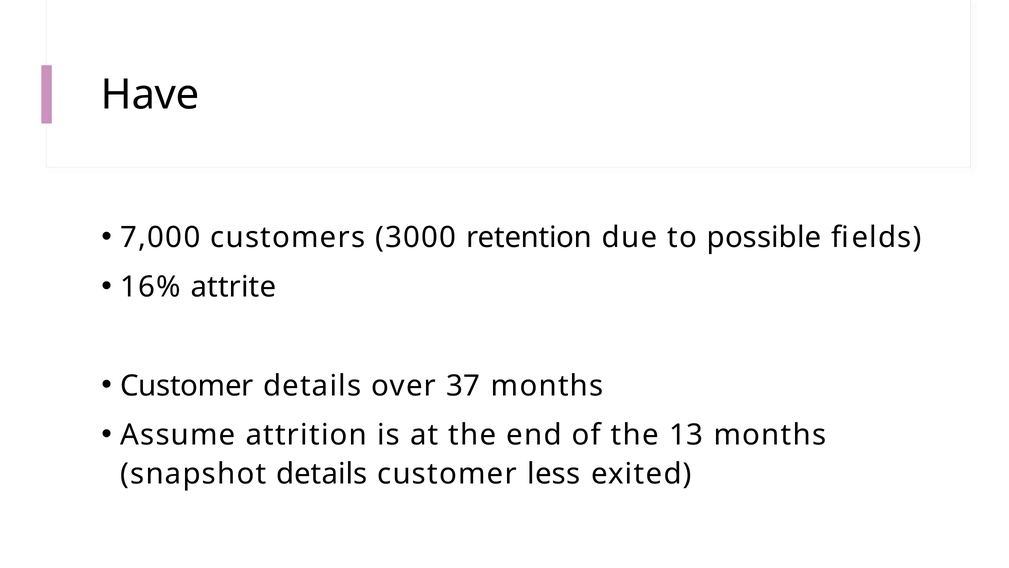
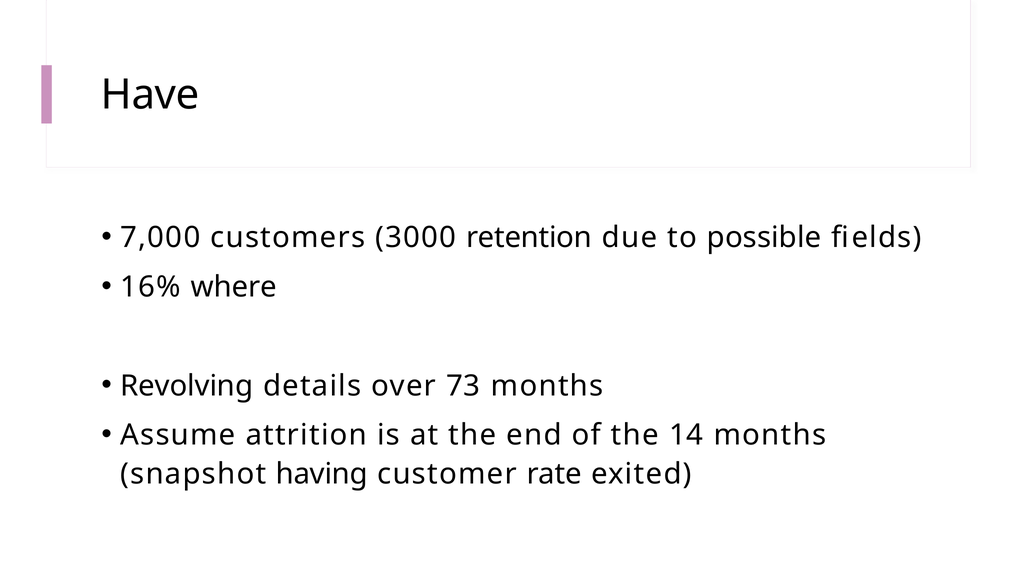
attrite: attrite -> where
Customer at (187, 385): Customer -> Revolving
37: 37 -> 73
13: 13 -> 14
snapshot details: details -> having
less: less -> rate
